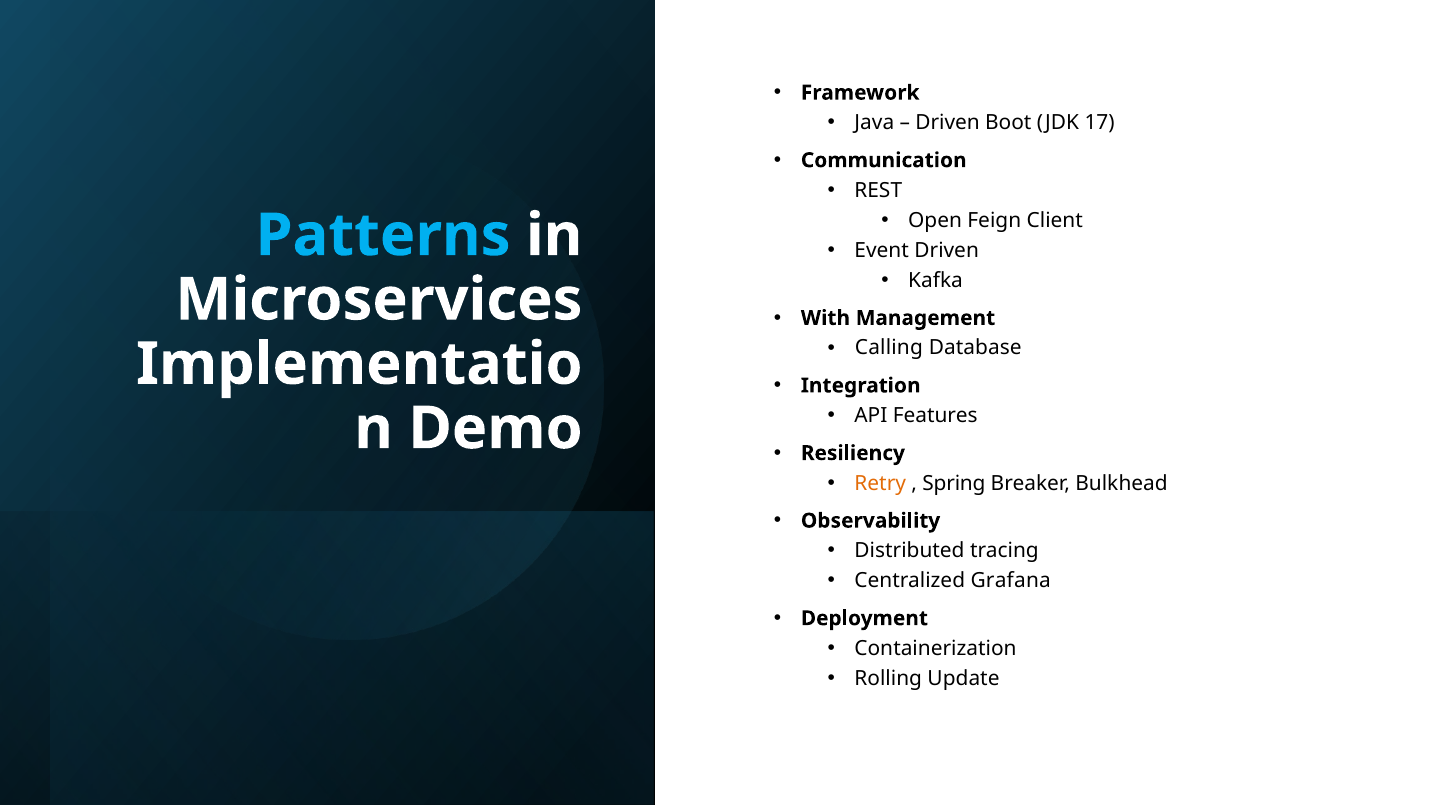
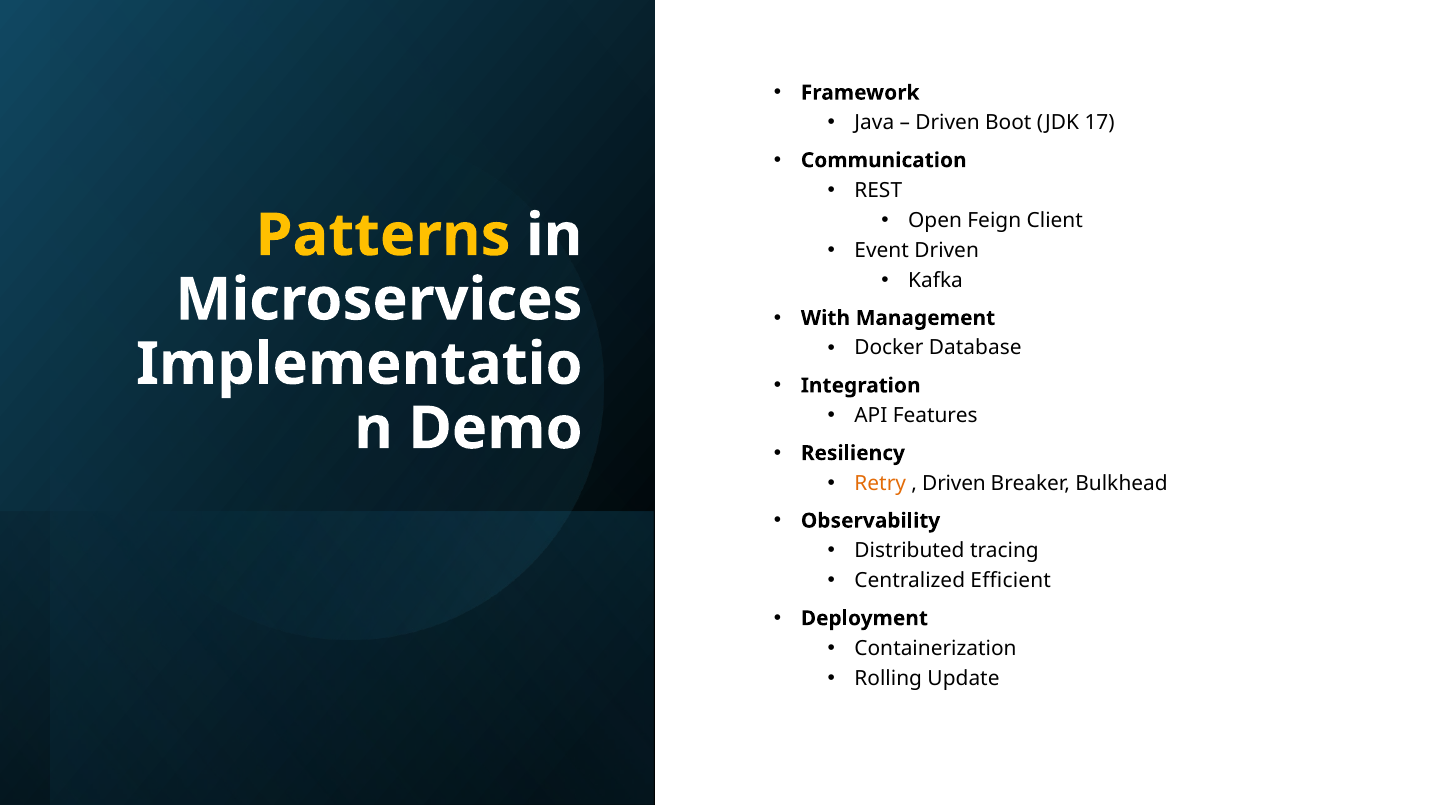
Patterns colour: light blue -> yellow
Calling: Calling -> Docker
Spring at (954, 483): Spring -> Driven
Grafana: Grafana -> Efficient
